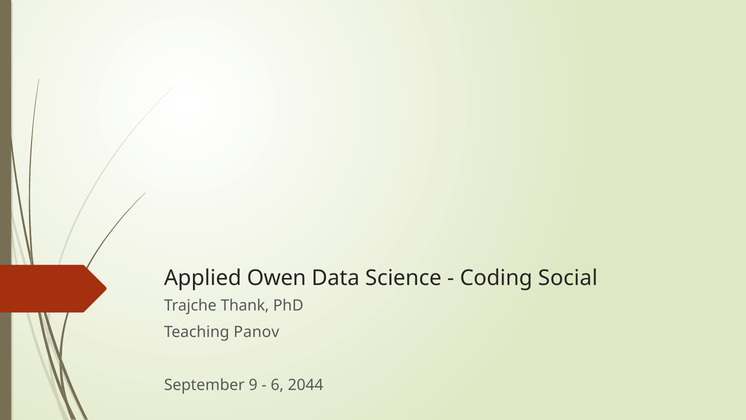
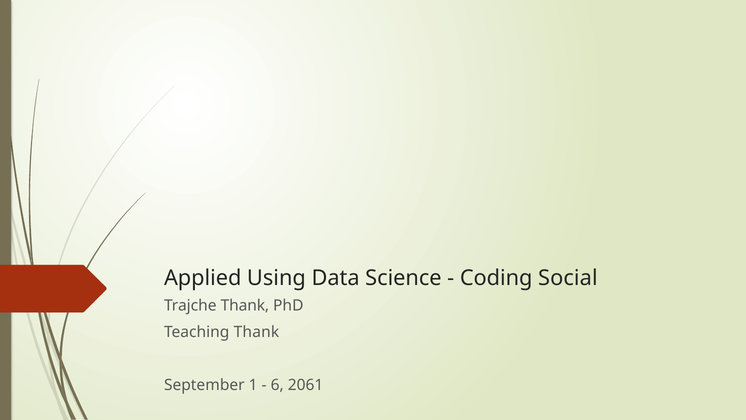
Owen: Owen -> Using
Teaching Panov: Panov -> Thank
9: 9 -> 1
2044: 2044 -> 2061
